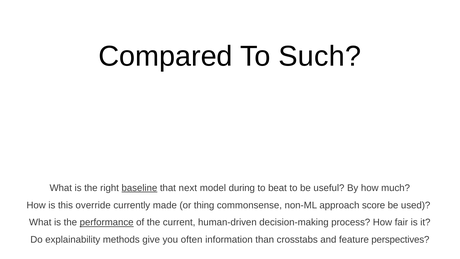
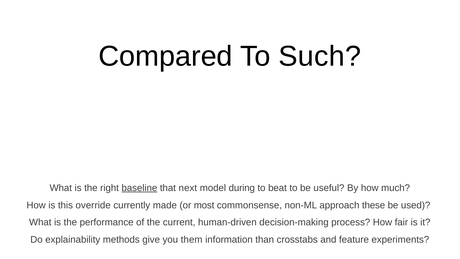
thing: thing -> most
score: score -> these
performance underline: present -> none
often: often -> them
perspectives: perspectives -> experiments
